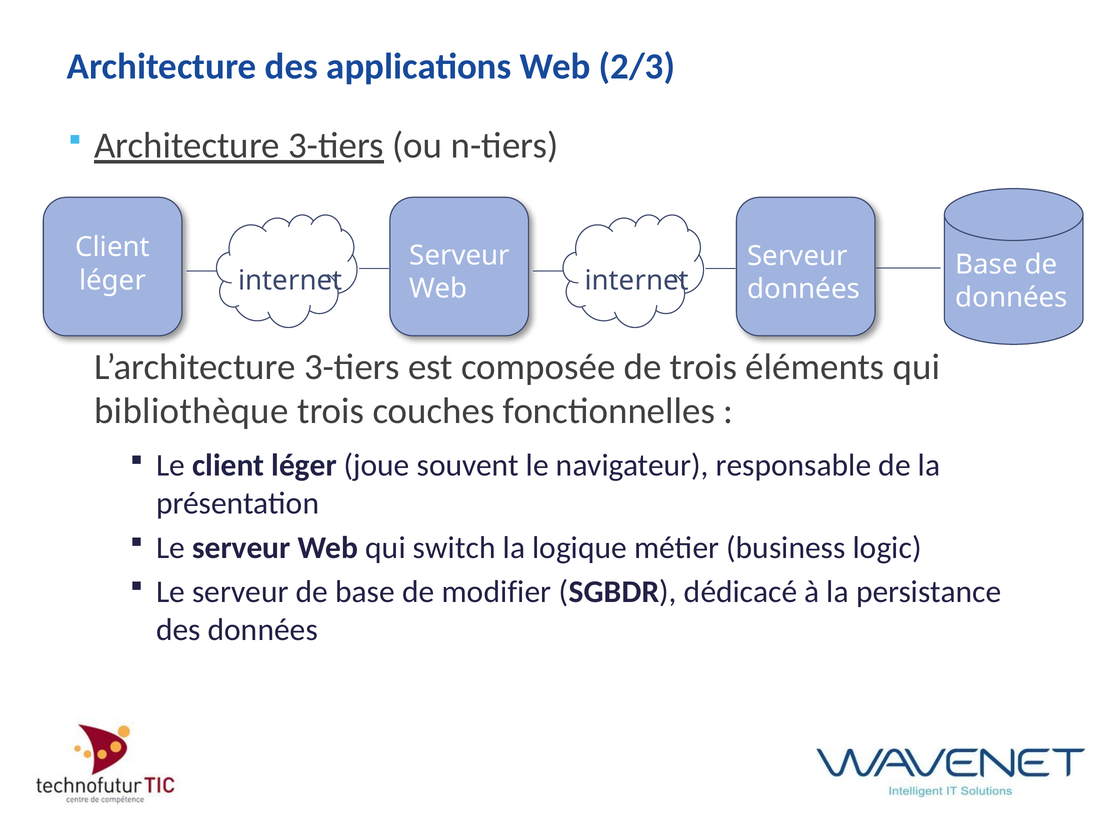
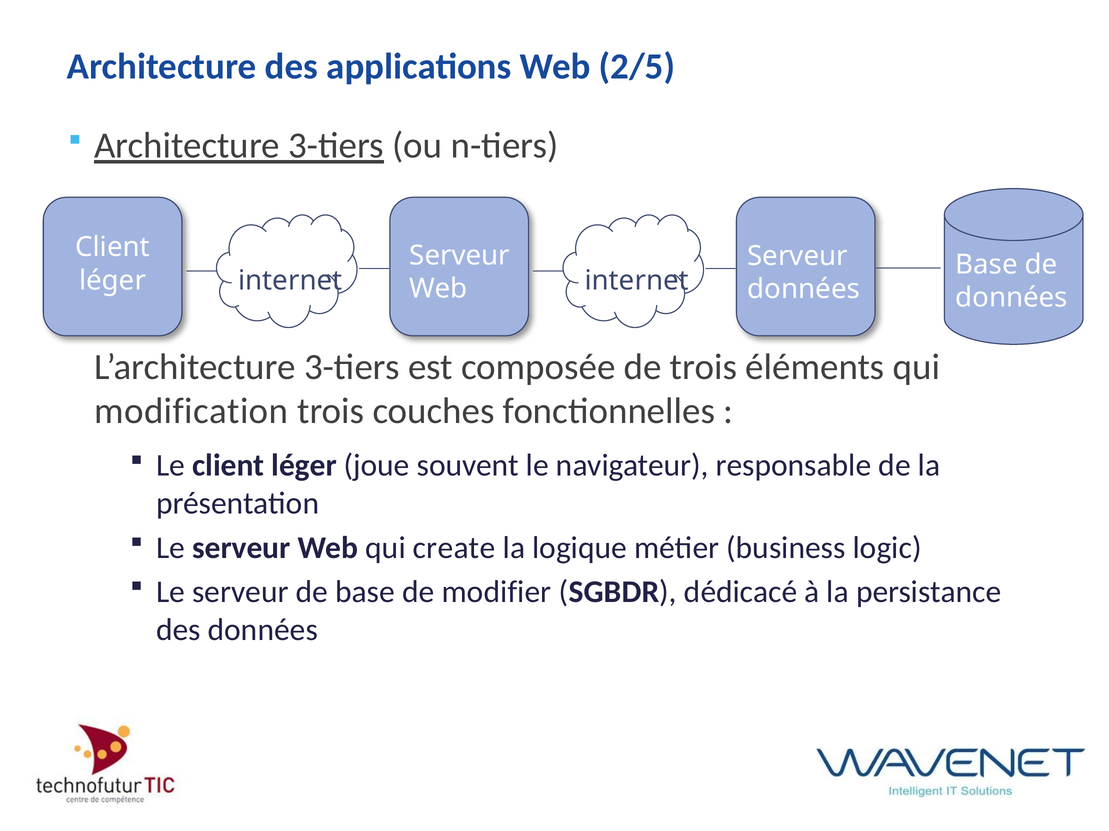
2/3: 2/3 -> 2/5
bibliothèque: bibliothèque -> modification
switch: switch -> create
